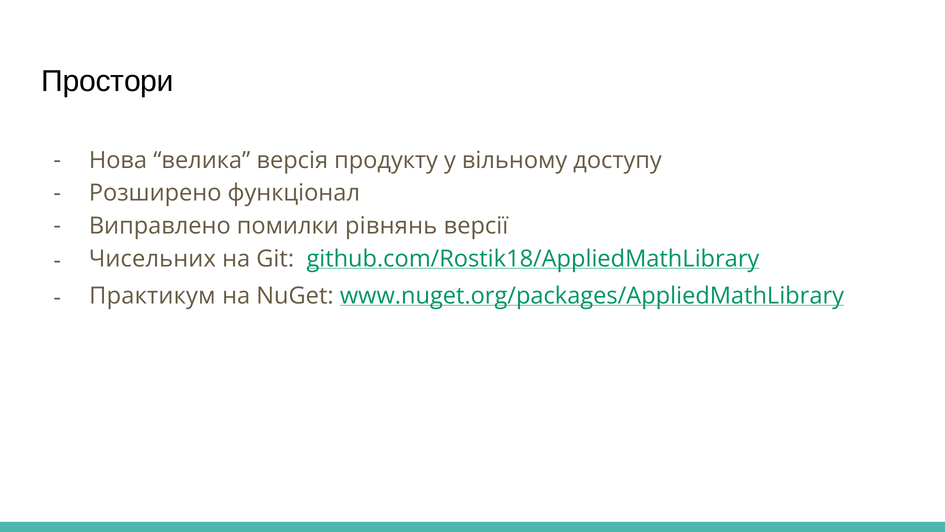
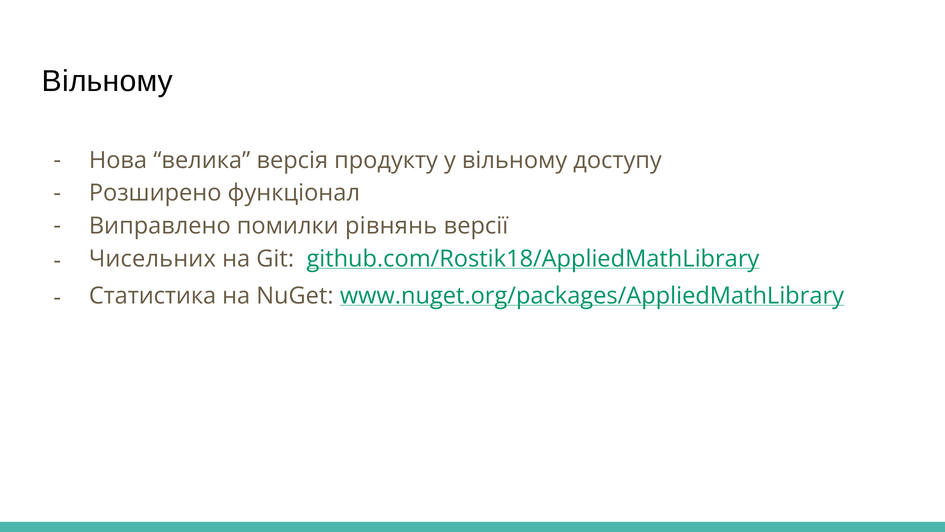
Простори at (108, 81): Простори -> Вільному
Практикум: Практикум -> Статистика
